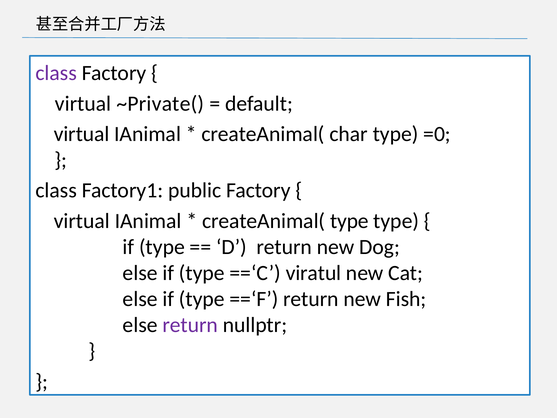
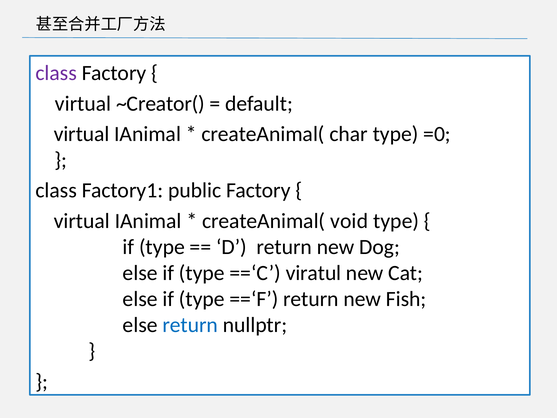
~Private(: ~Private( -> ~Creator(
createAnimal( type: type -> void
return at (190, 325) colour: purple -> blue
